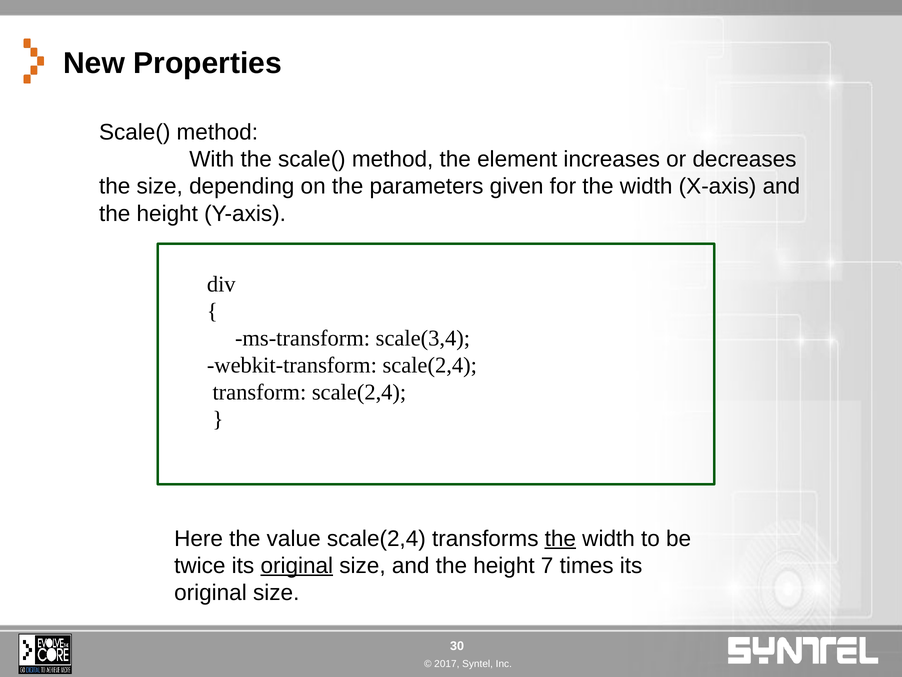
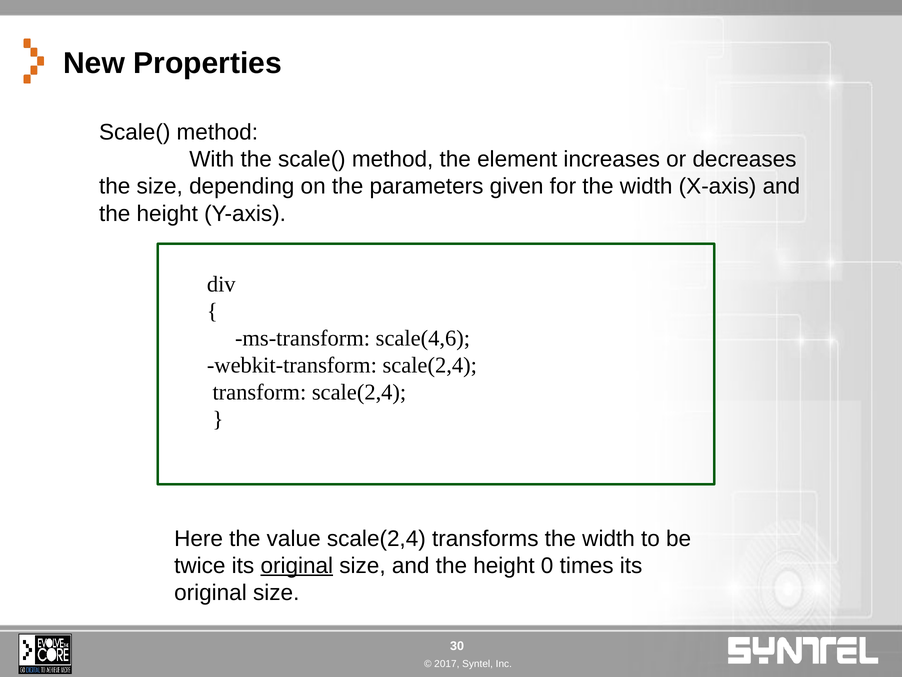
scale(3,4: scale(3,4 -> scale(4,6
the at (560, 538) underline: present -> none
7: 7 -> 0
